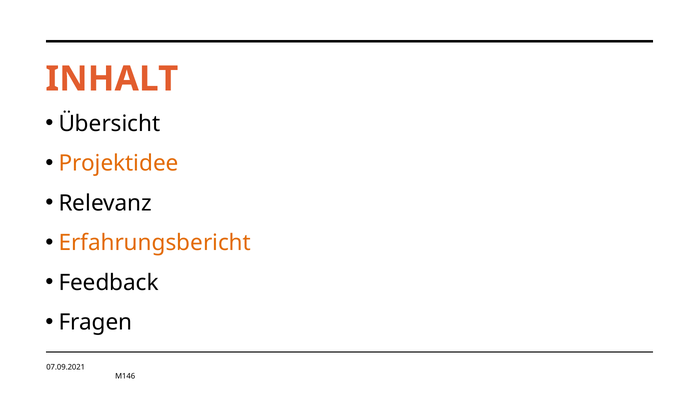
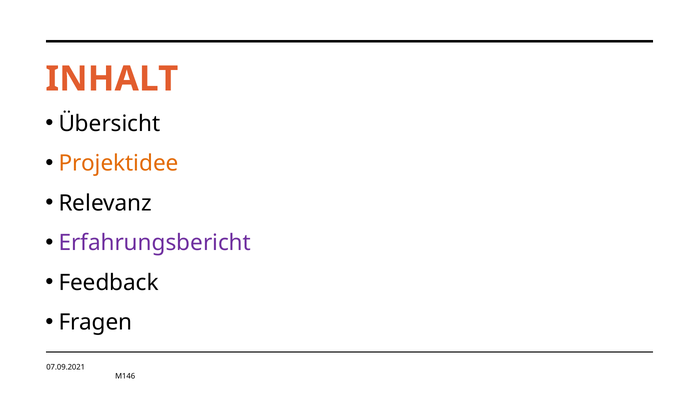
Erfahrungsbericht colour: orange -> purple
